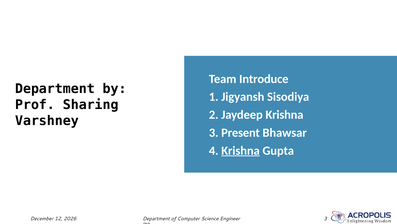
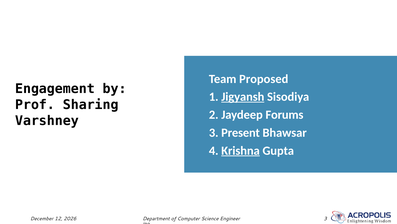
Introduce: Introduce -> Proposed
Department at (55, 89): Department -> Engagement
Jigyansh underline: none -> present
Jaydeep Krishna: Krishna -> Forums
